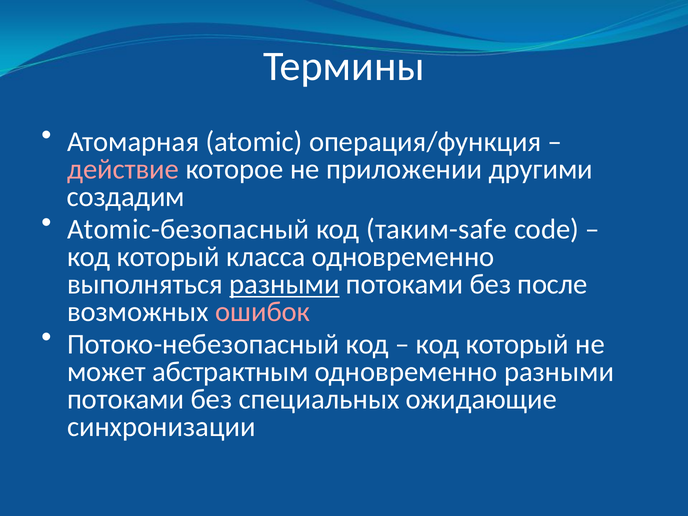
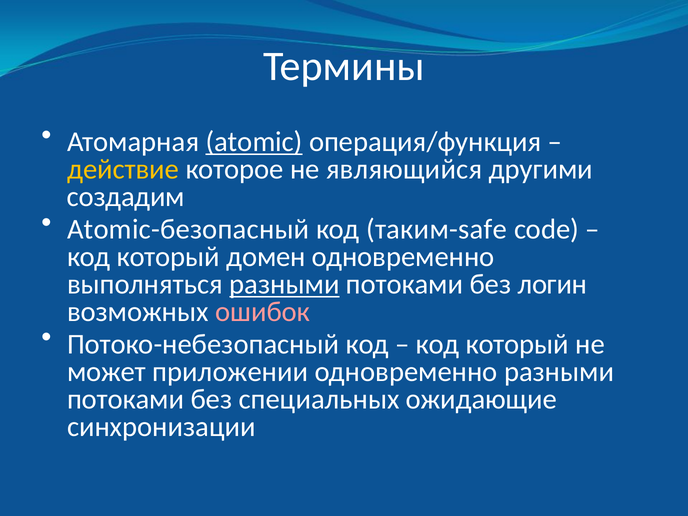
atomic underline: none -> present
действие colour: pink -> yellow
приложении: приложении -> являющийся
класса: класса -> домен
после: после -> логин
абстрактным: абстрактным -> приложении
